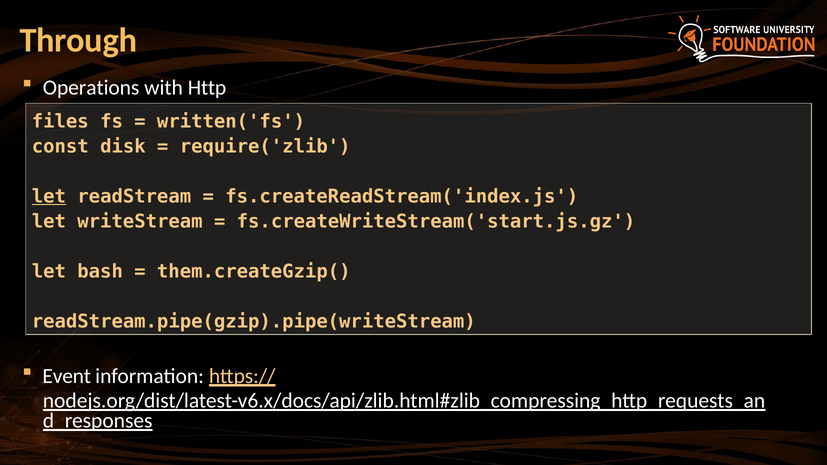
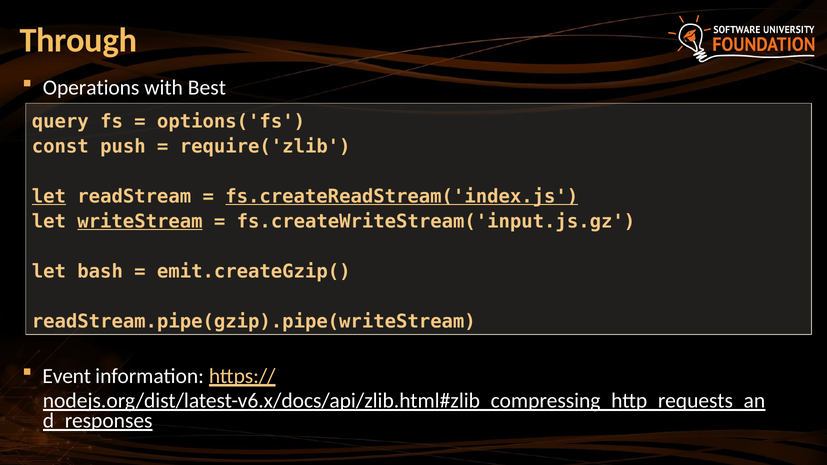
Http: Http -> Best
files: files -> query
written('fs: written('fs -> options('fs
disk: disk -> push
fs.createReadStream('index.js underline: none -> present
writeStream underline: none -> present
fs.createWriteStream('start.js.gz: fs.createWriteStream('start.js.gz -> fs.createWriteStream('input.js.gz
them.createGzip(: them.createGzip( -> emit.createGzip(
